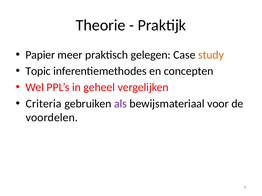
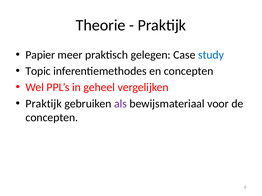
study colour: orange -> blue
Criteria at (44, 104): Criteria -> Praktijk
voordelen at (52, 118): voordelen -> concepten
